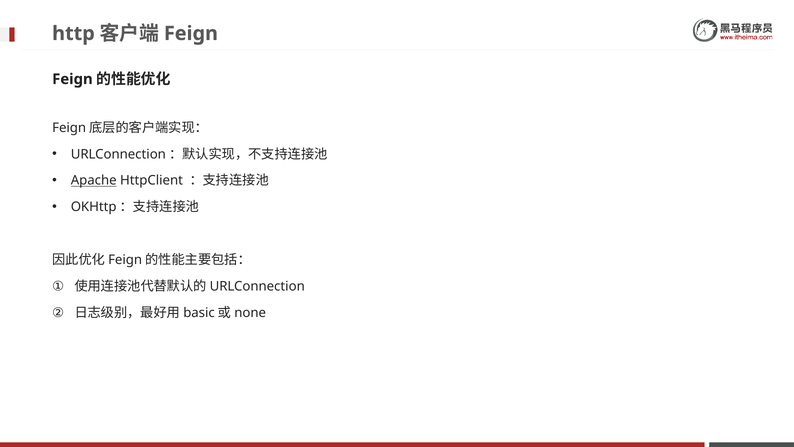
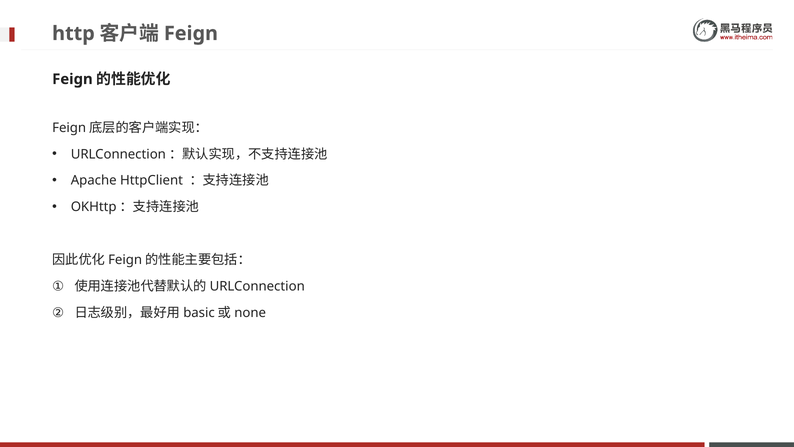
Apache underline: present -> none
